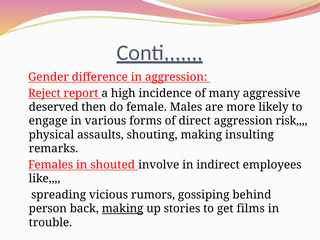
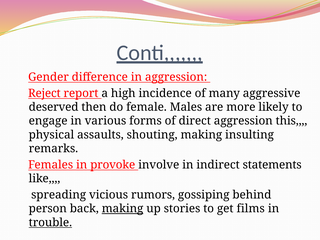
risk: risk -> this
shouted: shouted -> provoke
employees: employees -> statements
trouble underline: none -> present
